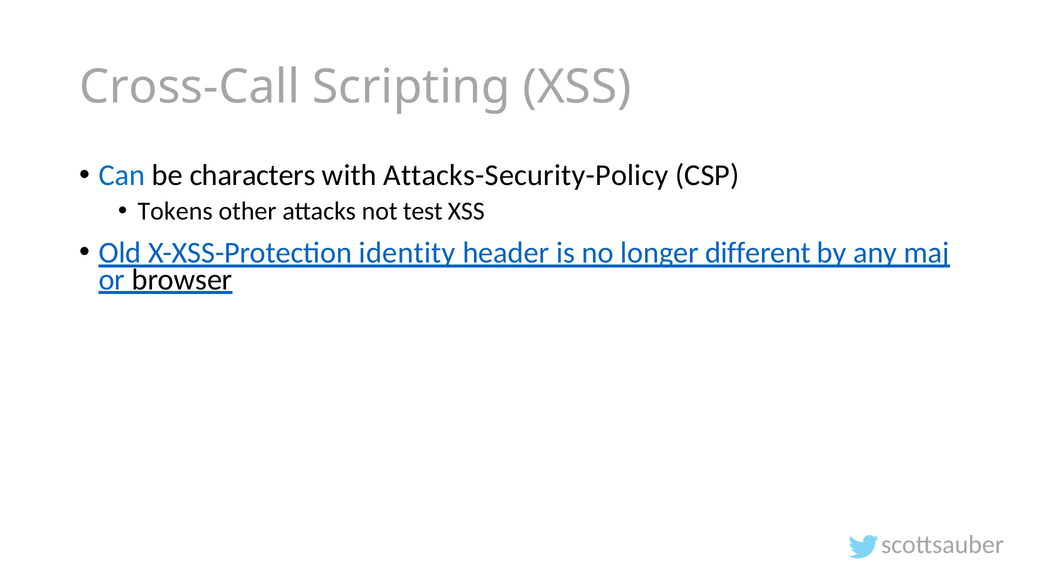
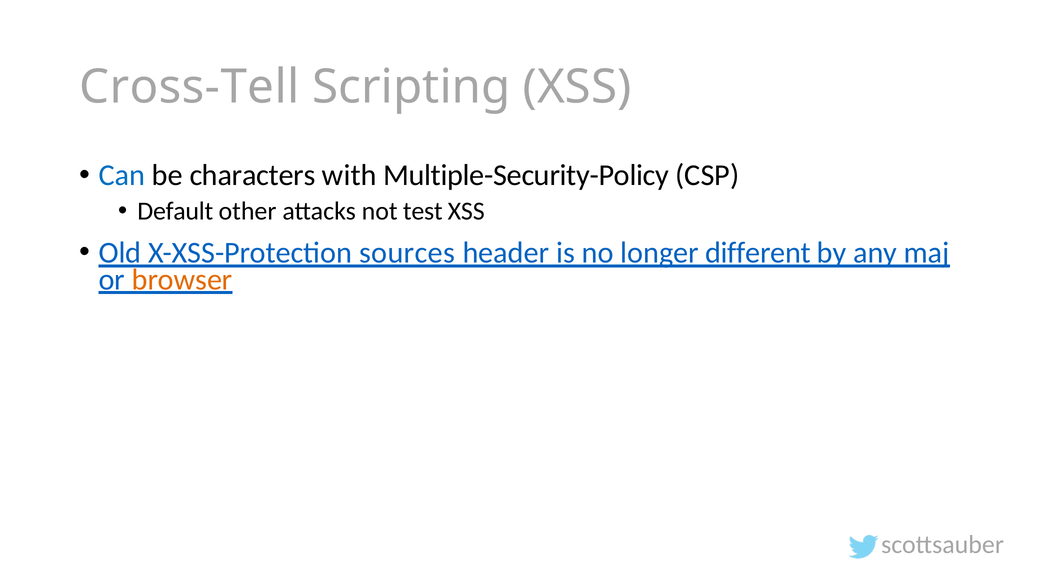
Cross-Call: Cross-Call -> Cross-Tell
Attacks-Security-Policy: Attacks-Security-Policy -> Multiple-Security-Policy
Tokens: Tokens -> Default
identity: identity -> sources
browser colour: black -> orange
